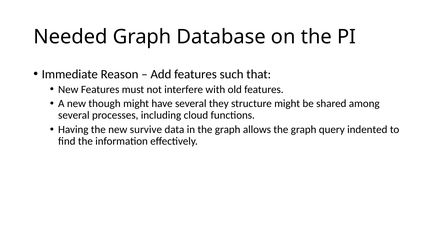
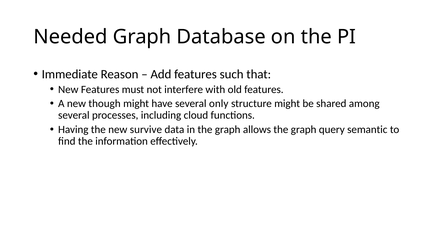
they: they -> only
indented: indented -> semantic
